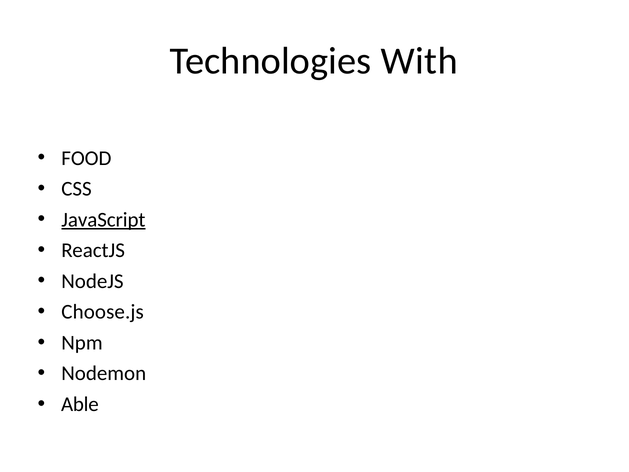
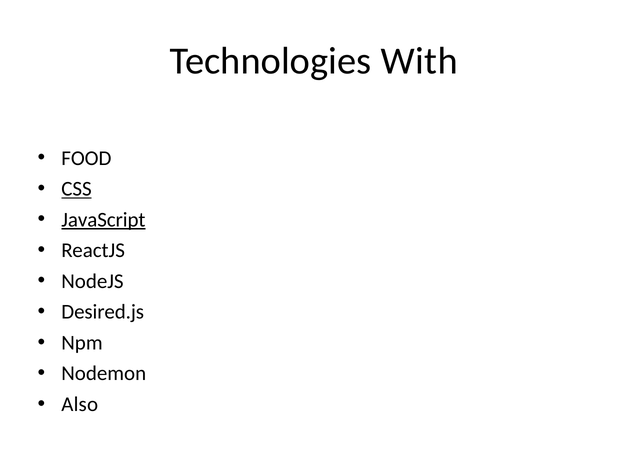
CSS underline: none -> present
Choose.js: Choose.js -> Desired.js
Able: Able -> Also
